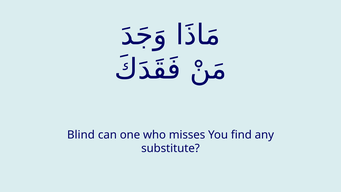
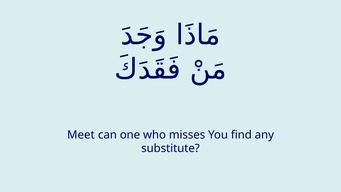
Blind: Blind -> Meet
